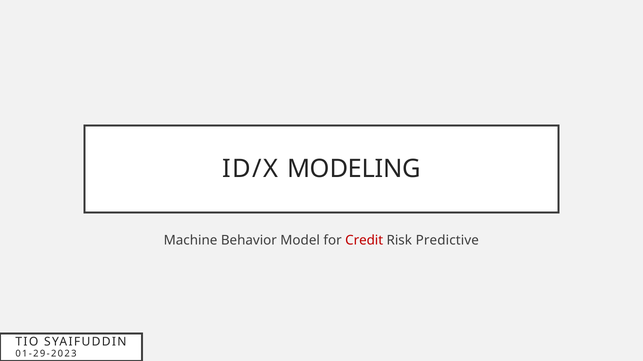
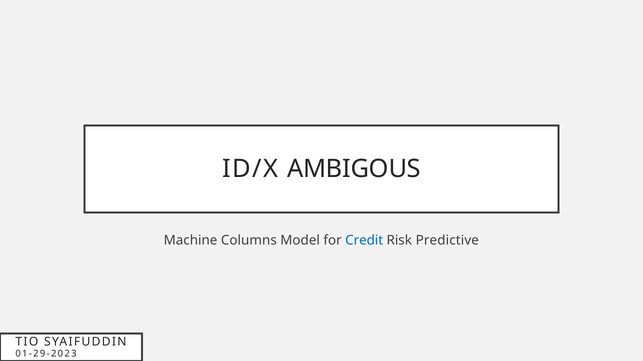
MODELING: MODELING -> AMBIGOUS
Behavior: Behavior -> Columns
Credit colour: red -> blue
